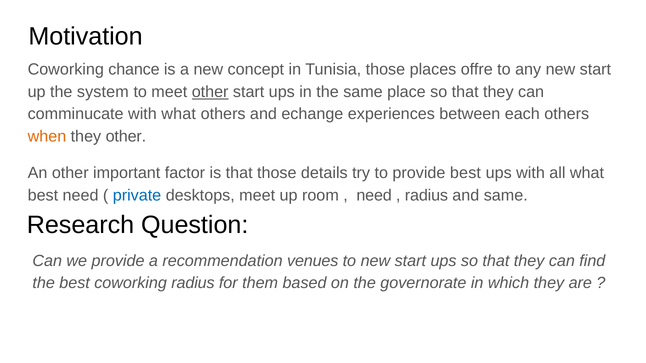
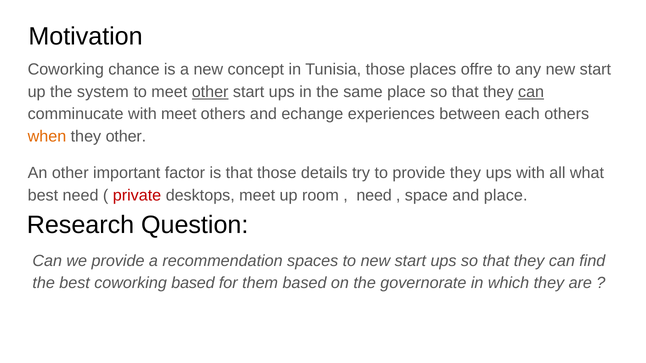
can at (531, 92) underline: none -> present
with what: what -> meet
provide best: best -> they
private colour: blue -> red
radius at (426, 195): radius -> space
and same: same -> place
venues: venues -> spaces
coworking radius: radius -> based
